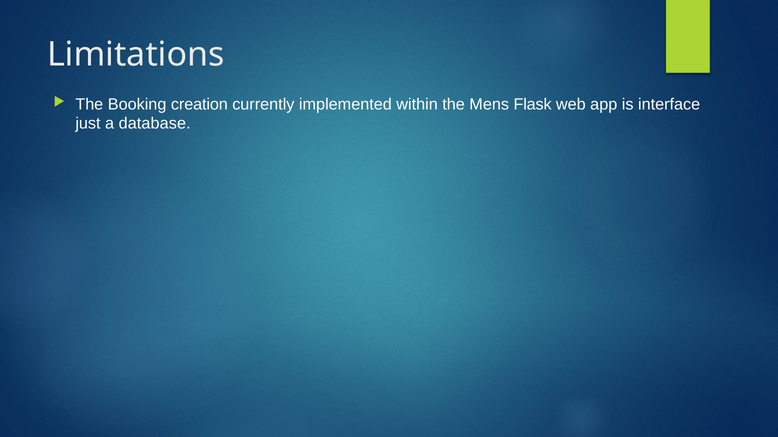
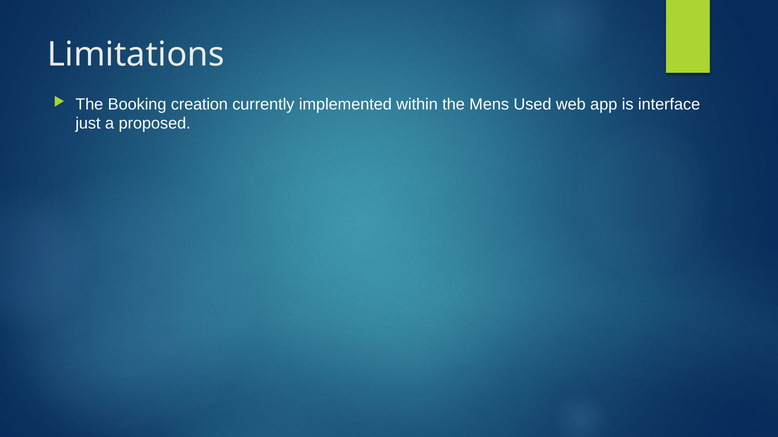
Flask: Flask -> Used
database: database -> proposed
